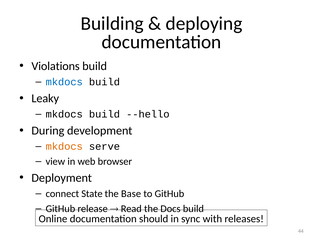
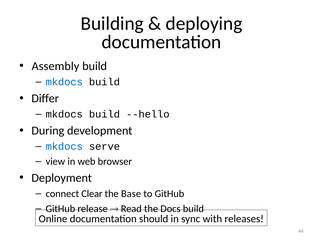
Violations: Violations -> Assembly
Leaky: Leaky -> Differ
mkdocs at (64, 147) colour: orange -> blue
State: State -> Clear
